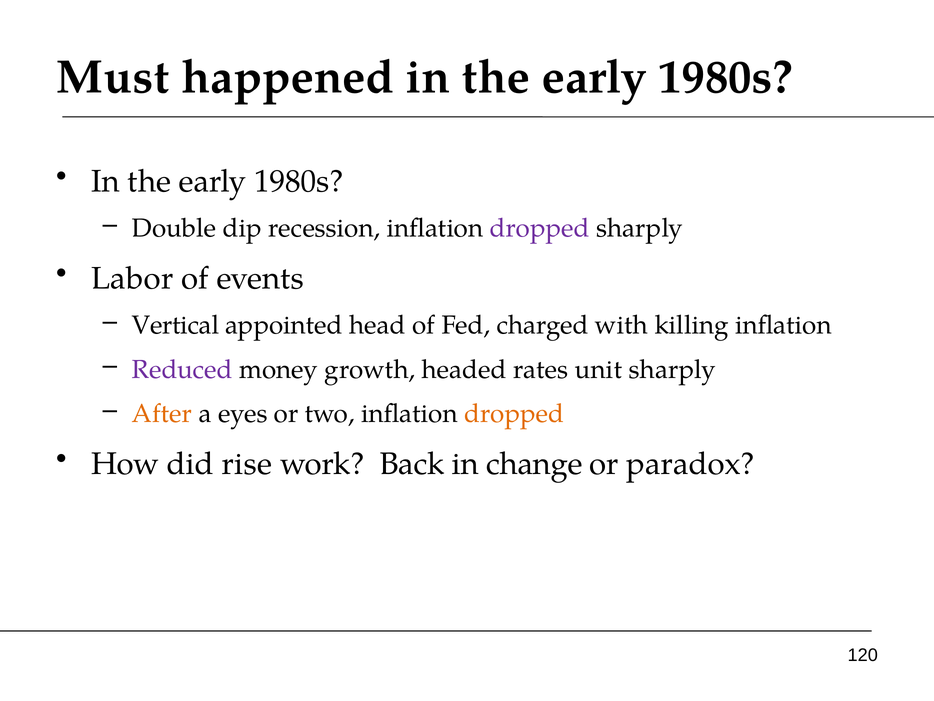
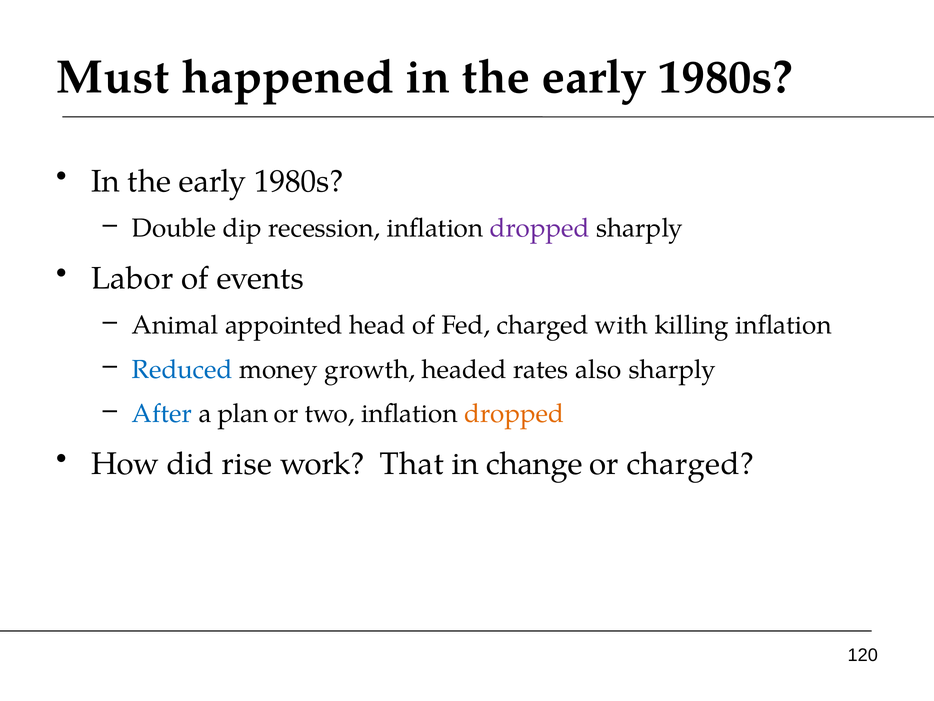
Vertical: Vertical -> Animal
Reduced colour: purple -> blue
unit: unit -> also
After colour: orange -> blue
eyes: eyes -> plan
Back: Back -> That
or paradox: paradox -> charged
